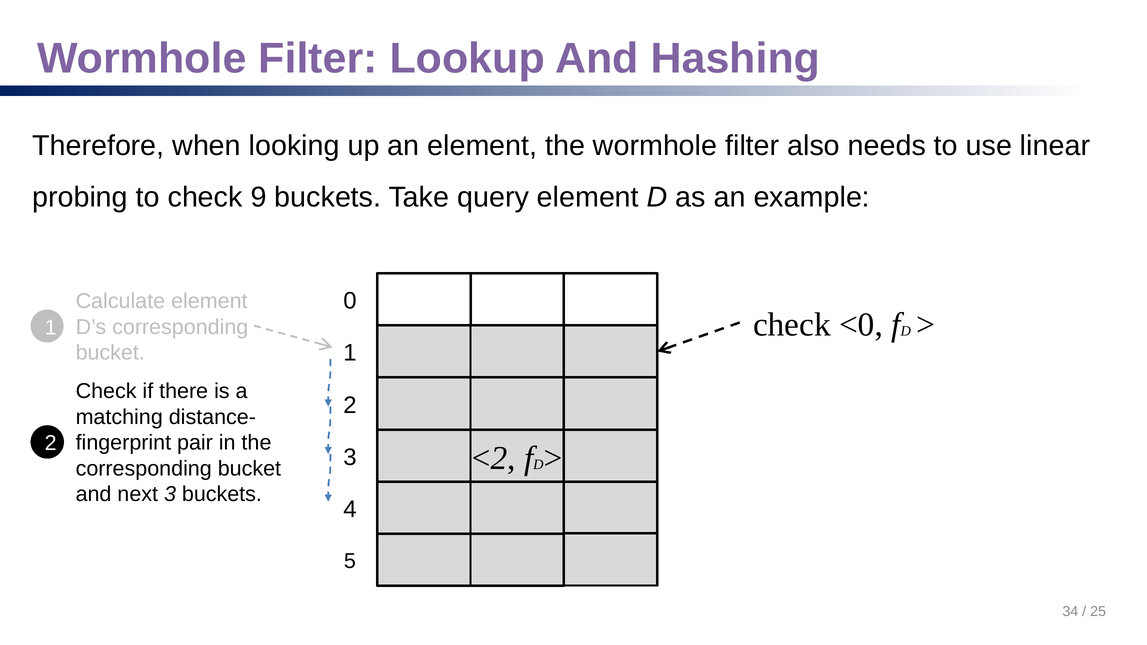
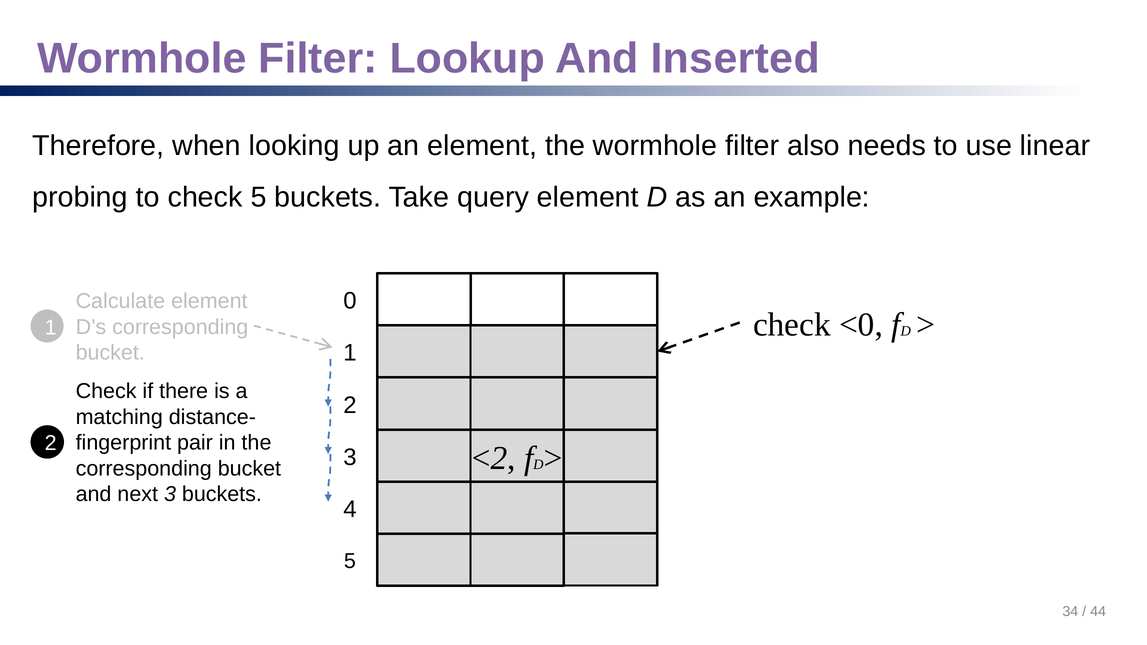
Hashing: Hashing -> Inserted
check 9: 9 -> 5
25: 25 -> 44
